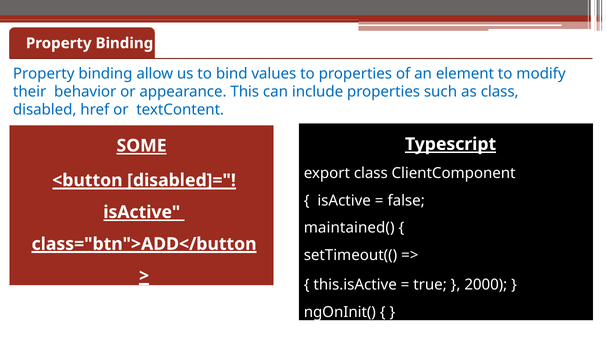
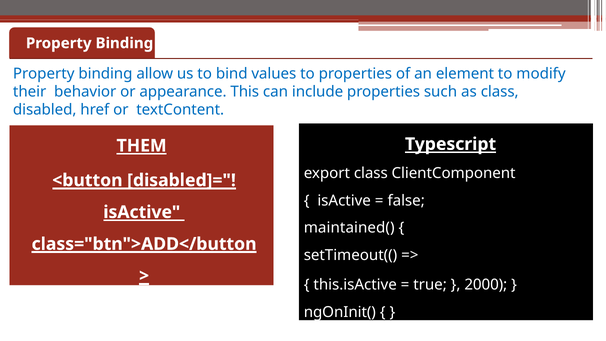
SOME: SOME -> THEM
